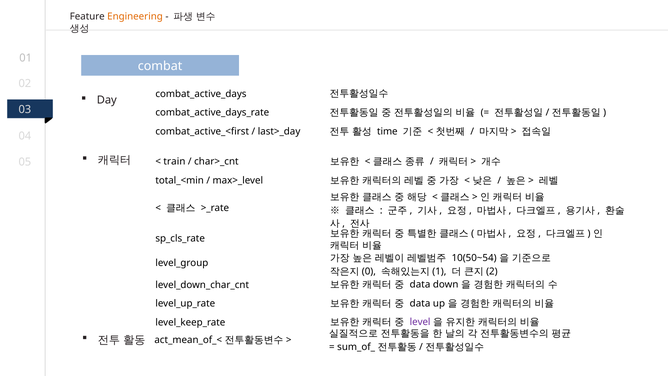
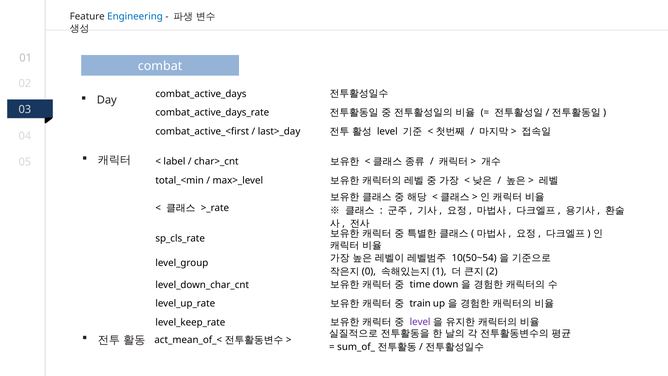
Engineering colour: orange -> blue
time at (387, 131): time -> level
train: train -> label
data at (420, 285): data -> time
data at (420, 303): data -> train
